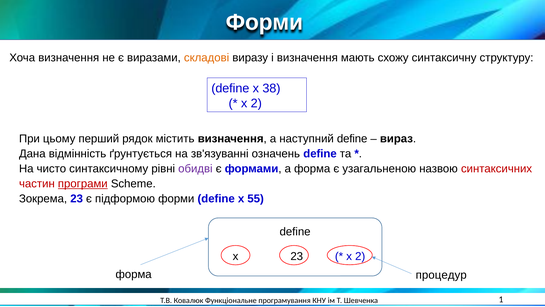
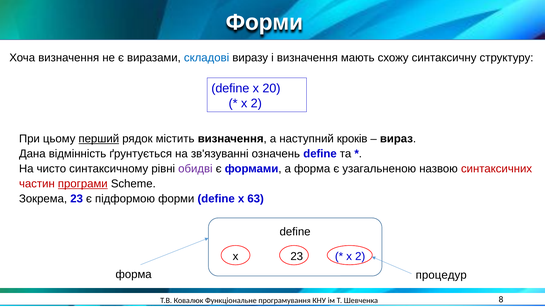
складові colour: orange -> blue
38: 38 -> 20
перший underline: none -> present
наступний define: define -> кроків
55: 55 -> 63
1: 1 -> 8
